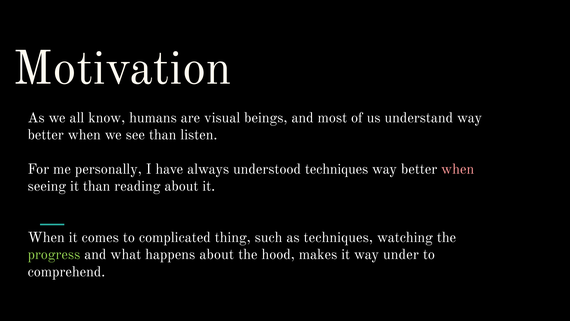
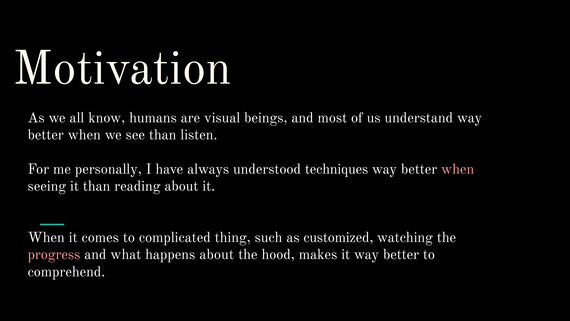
as techniques: techniques -> customized
progress colour: light green -> pink
it way under: under -> better
